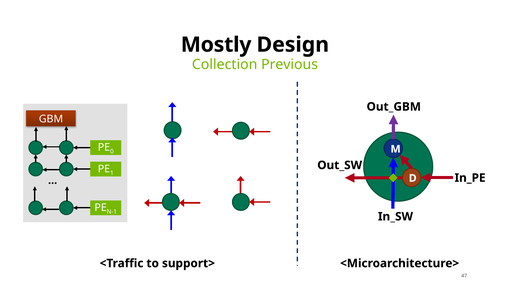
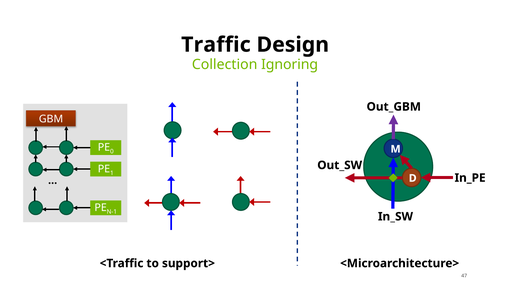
Mostly: Mostly -> Traffic
Previous: Previous -> Ignoring
